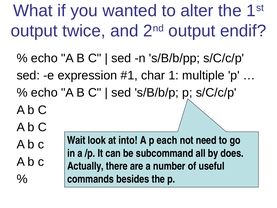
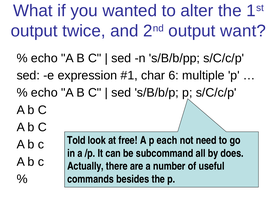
endif: endif -> want
1: 1 -> 6
Wait: Wait -> Told
into: into -> free
